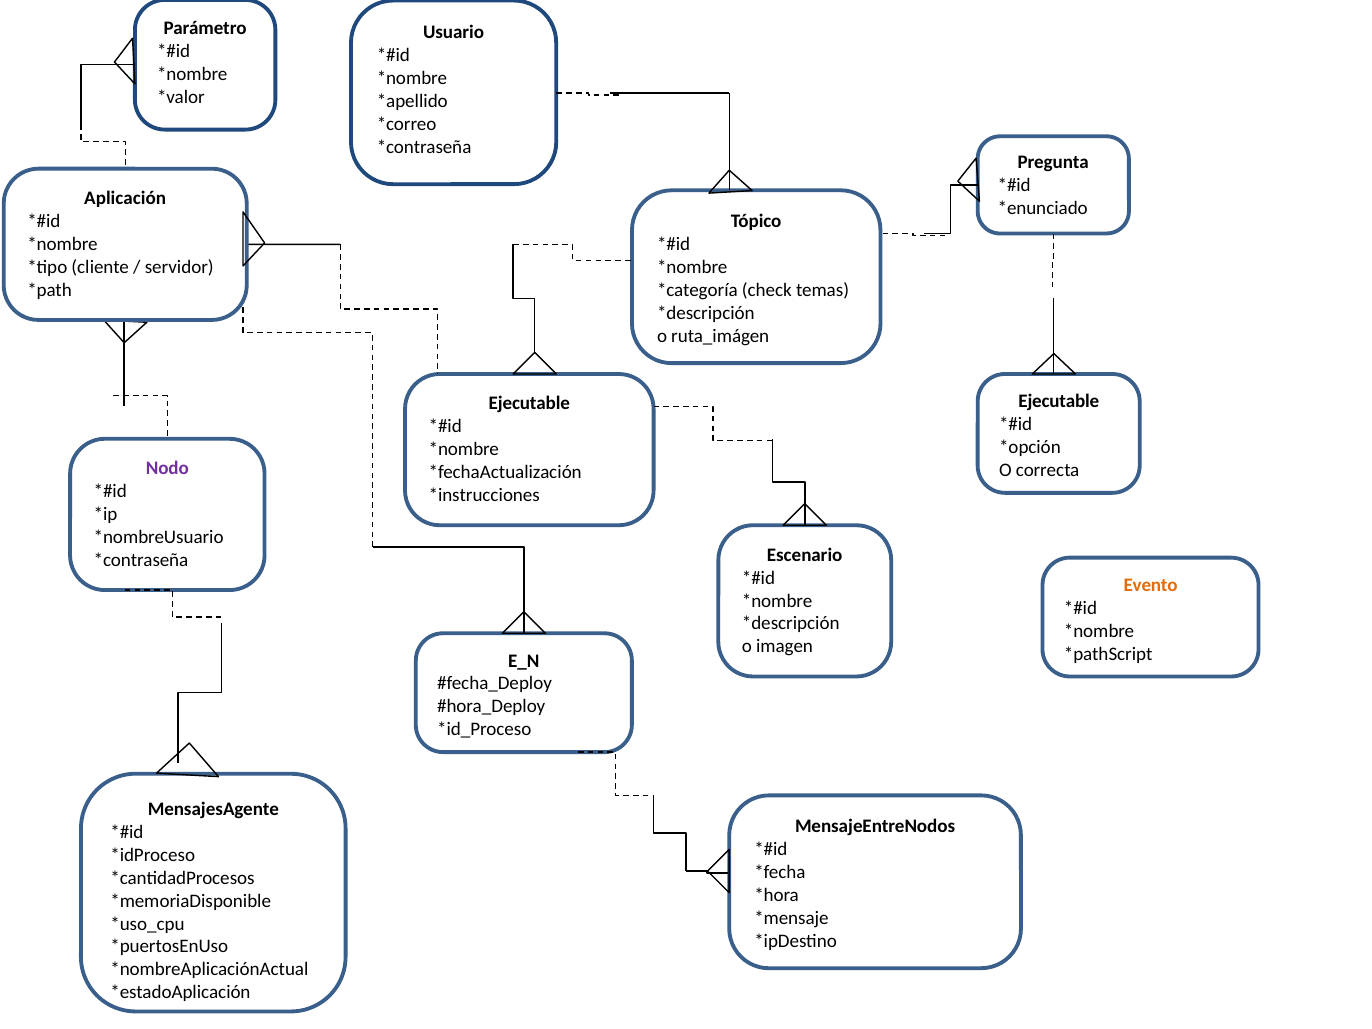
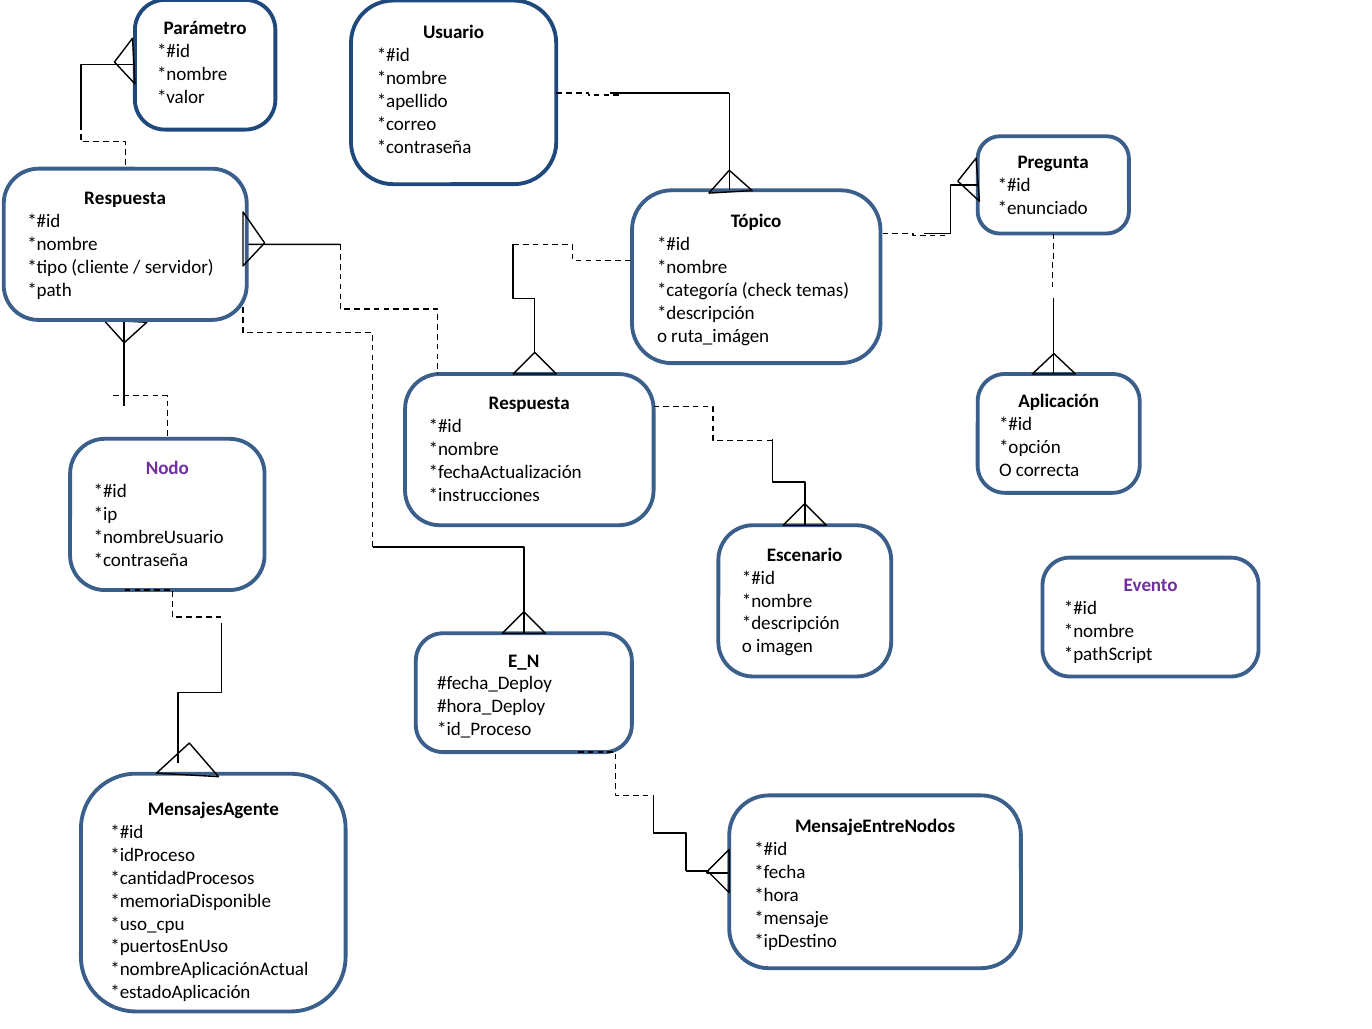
Aplicación at (125, 198): Aplicación -> Respuesta
Ejecutable at (1059, 401): Ejecutable -> Aplicación
Ejecutable at (529, 404): Ejecutable -> Respuesta
Evento colour: orange -> purple
